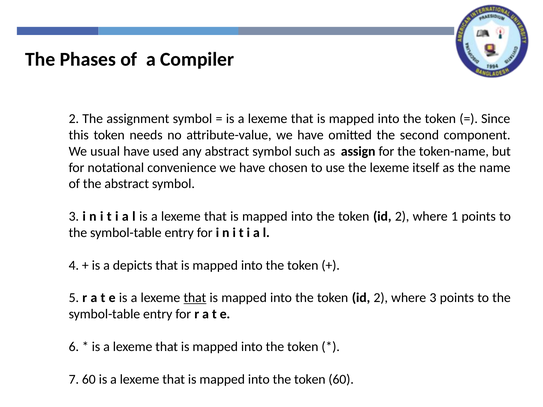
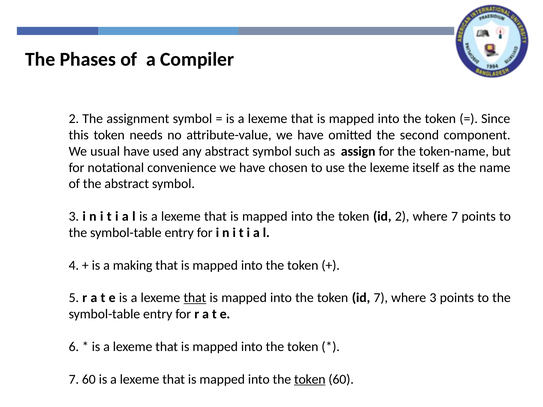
where 1: 1 -> 7
depicts: depicts -> making
2 at (381, 298): 2 -> 7
token at (310, 379) underline: none -> present
